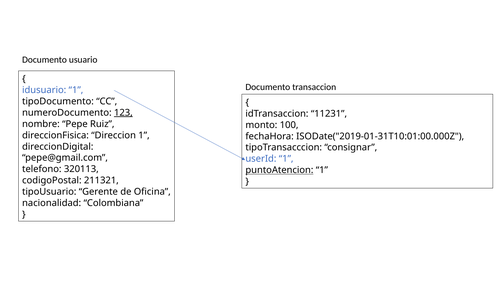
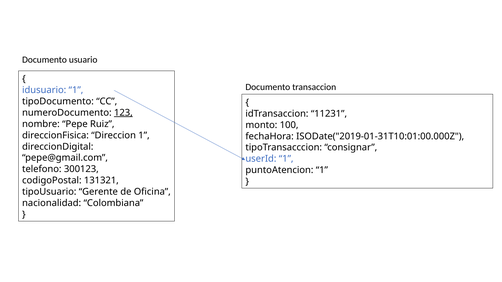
320113: 320113 -> 300123
puntoAtencion underline: present -> none
211321: 211321 -> 131321
